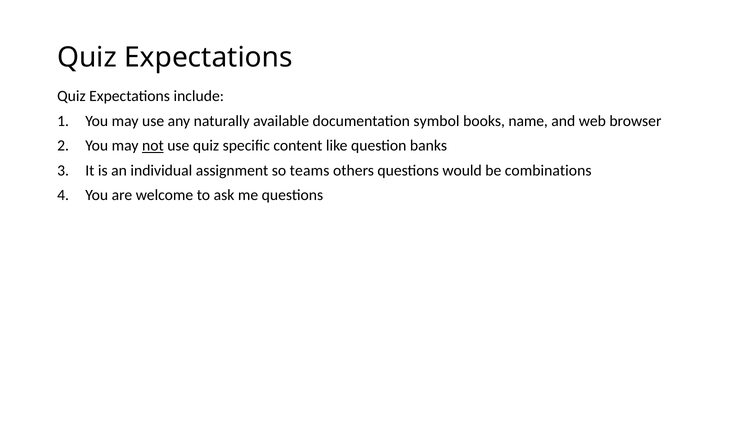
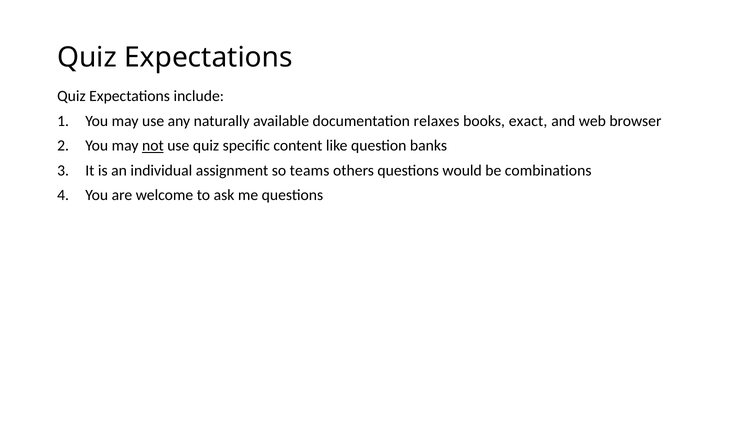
symbol: symbol -> relaxes
name: name -> exact
